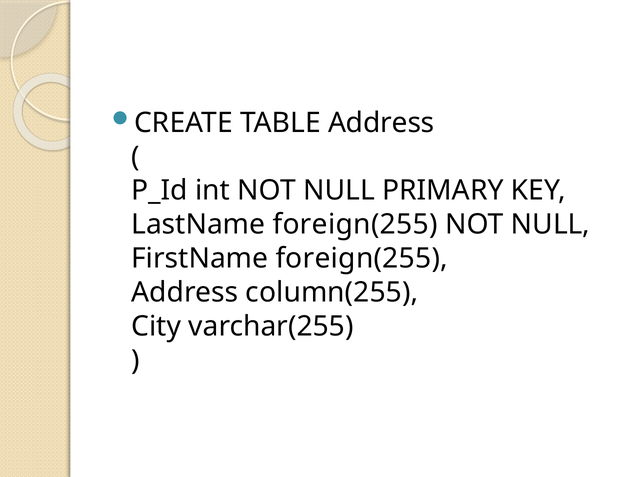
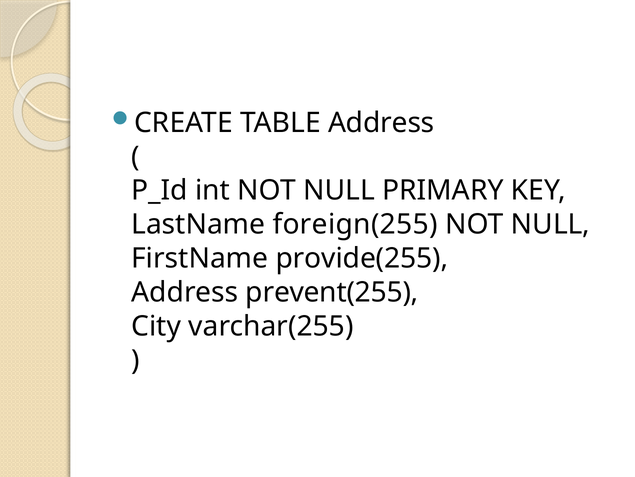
FirstName foreign(255: foreign(255 -> provide(255
column(255: column(255 -> prevent(255
